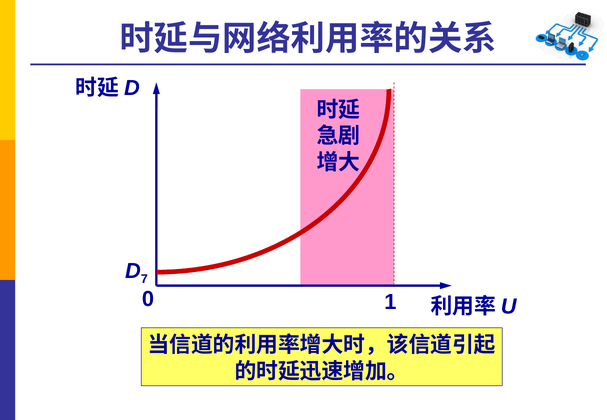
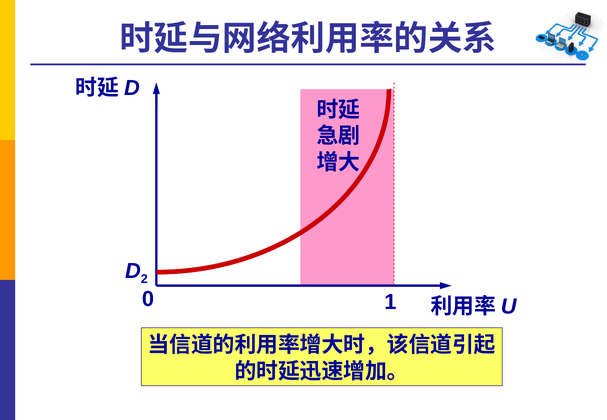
7: 7 -> 2
